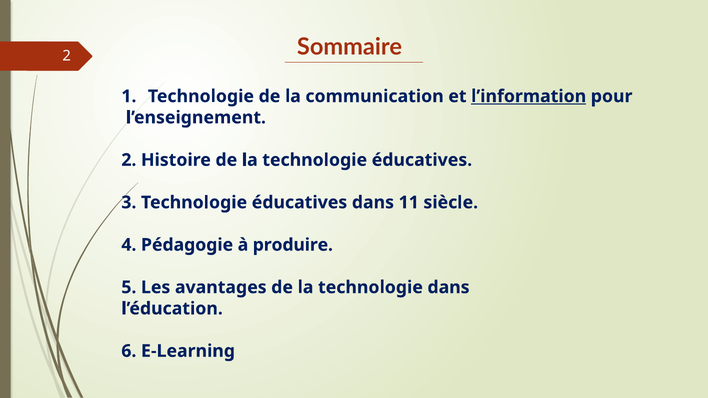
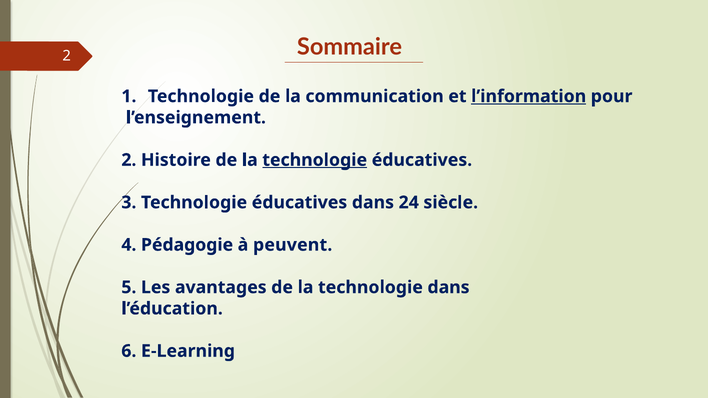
technologie at (315, 160) underline: none -> present
11: 11 -> 24
produire: produire -> peuvent
